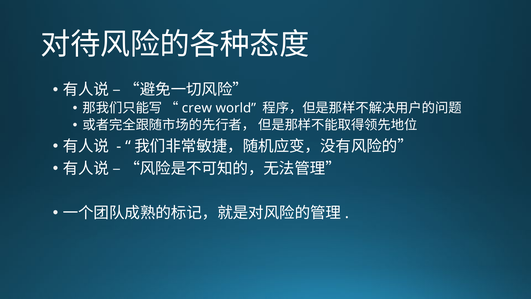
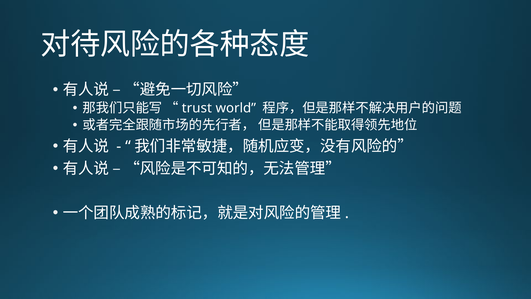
crew: crew -> trust
